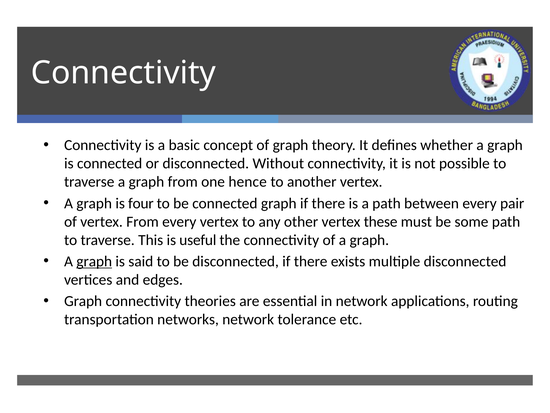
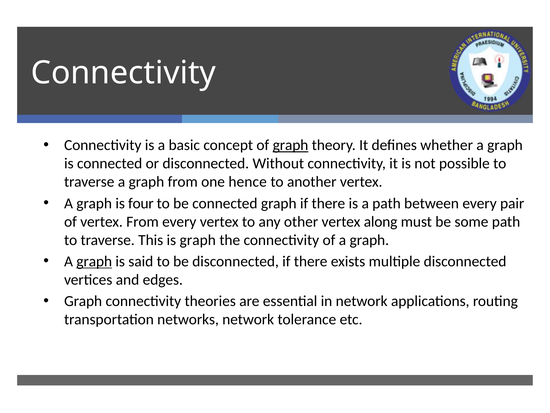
graph at (291, 145) underline: none -> present
these: these -> along
is useful: useful -> graph
